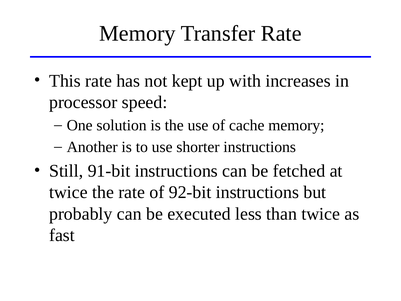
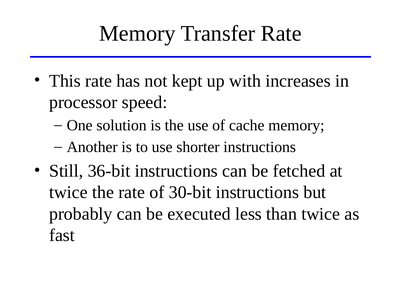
91-bit: 91-bit -> 36-bit
92-bit: 92-bit -> 30-bit
